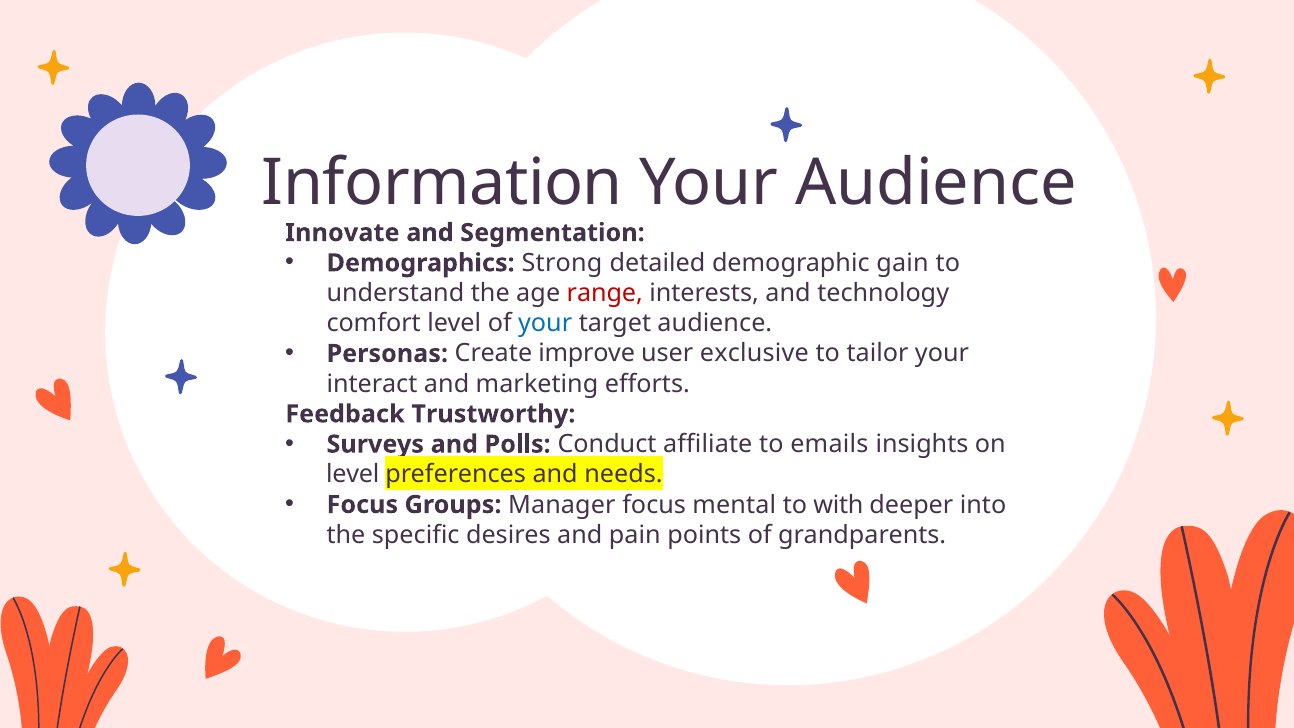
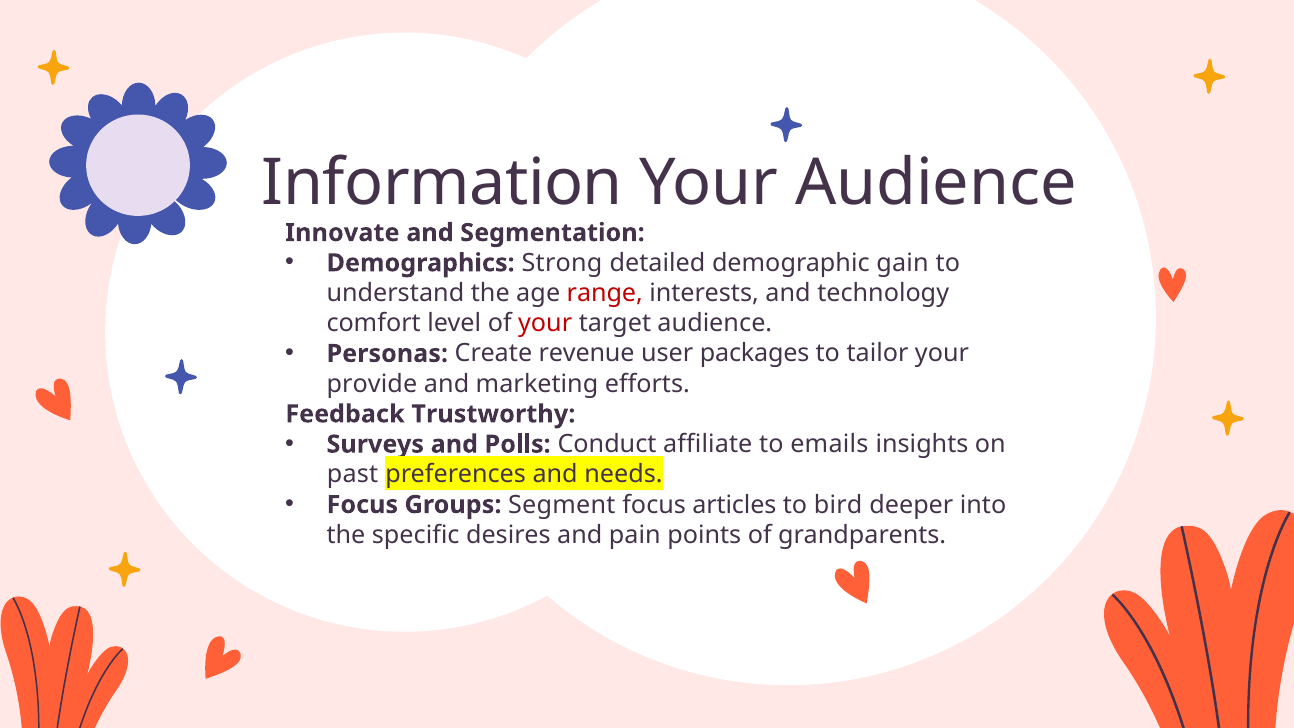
your at (545, 323) colour: blue -> red
improve: improve -> revenue
exclusive: exclusive -> packages
interact: interact -> provide
level at (353, 474): level -> past
Manager: Manager -> Segment
mental: mental -> articles
with: with -> bird
